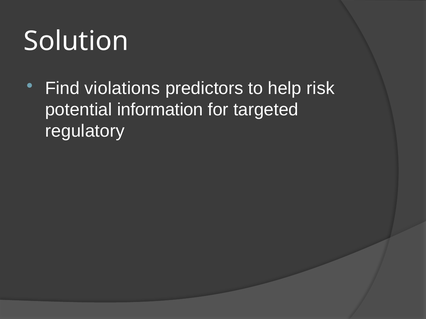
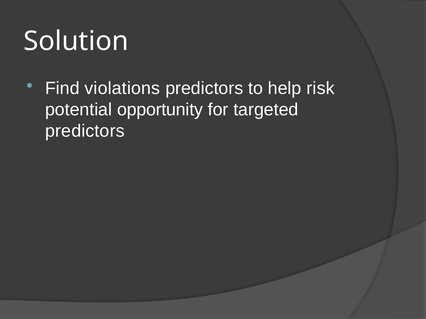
information: information -> opportunity
regulatory at (85, 131): regulatory -> predictors
